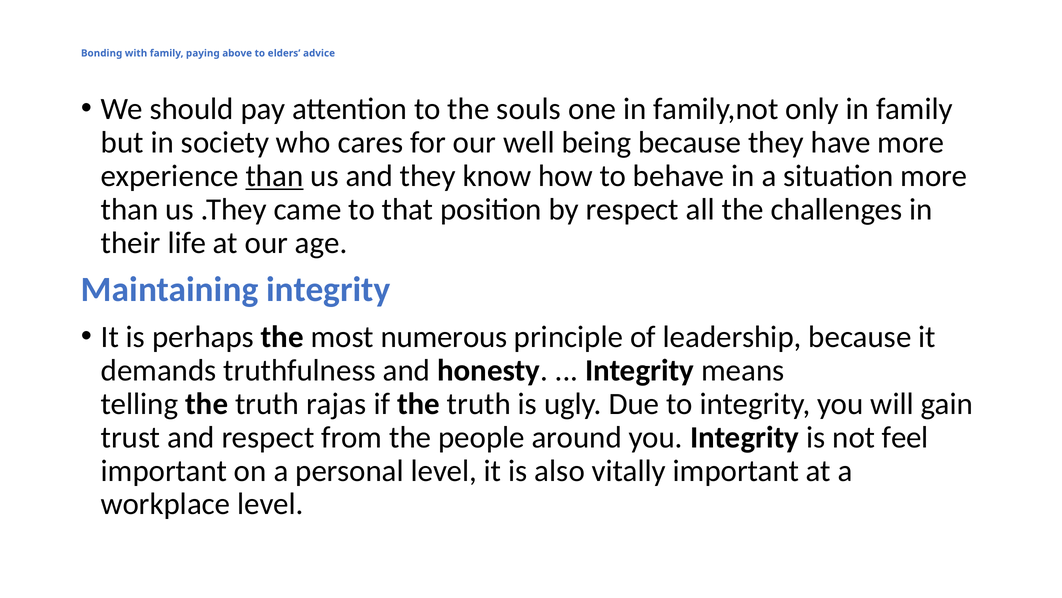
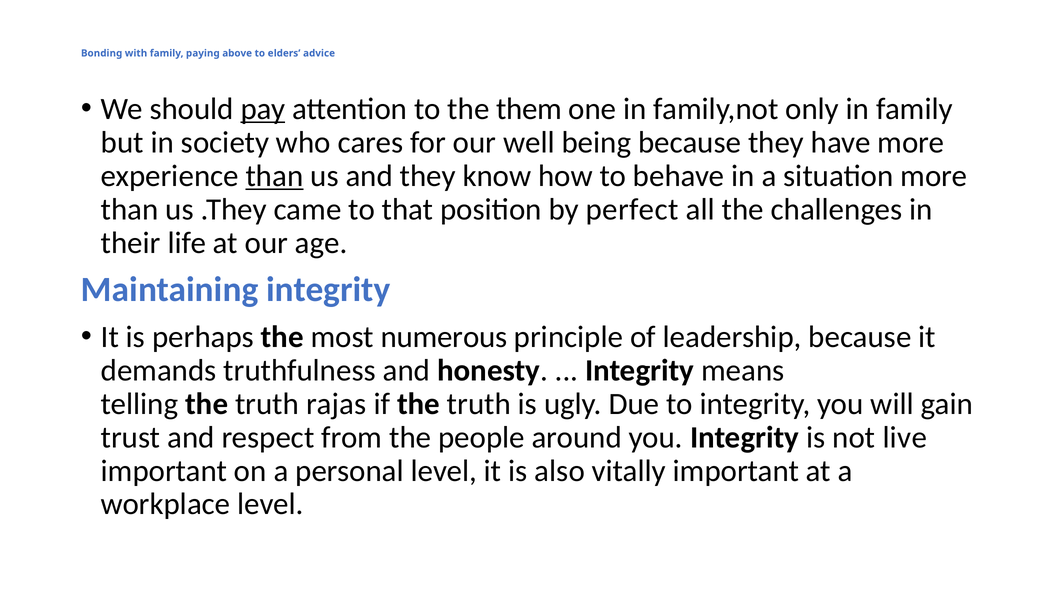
pay underline: none -> present
souls: souls -> them
by respect: respect -> perfect
feel: feel -> live
